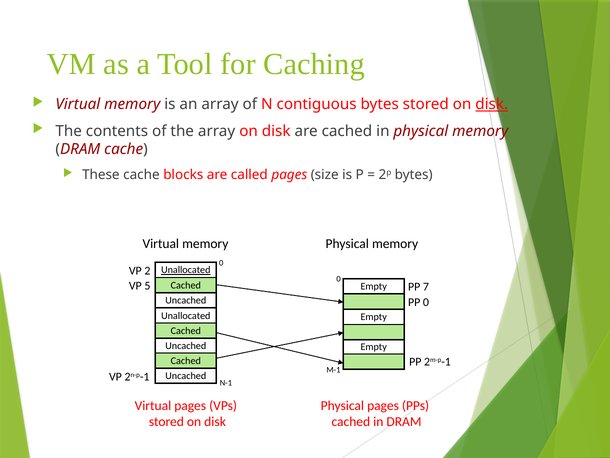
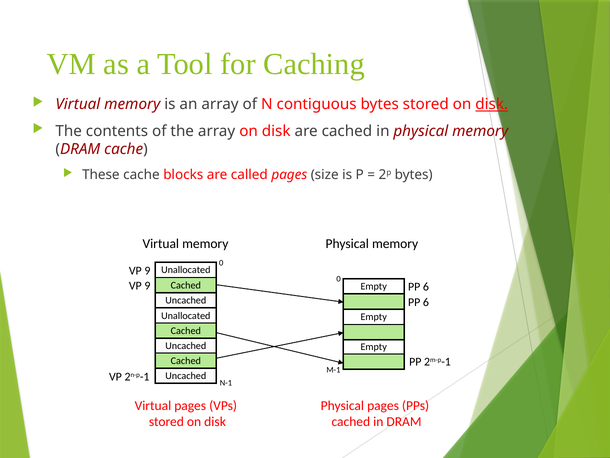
2 at (147, 270): 2 -> 9
Unallocated at (186, 270) underline: present -> none
5 at (147, 286): 5 -> 9
7 at (426, 287): 7 -> 6
0 at (426, 302): 0 -> 6
